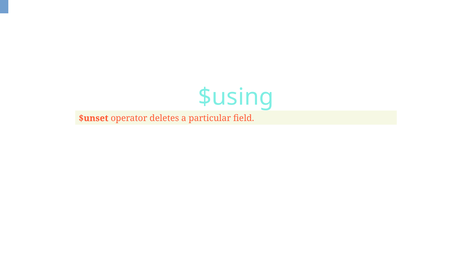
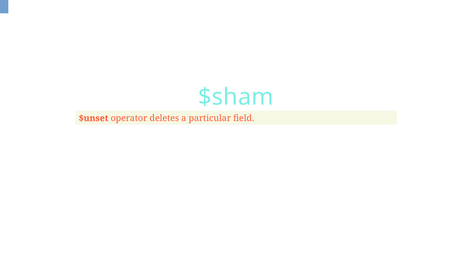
$using: $using -> $sham
